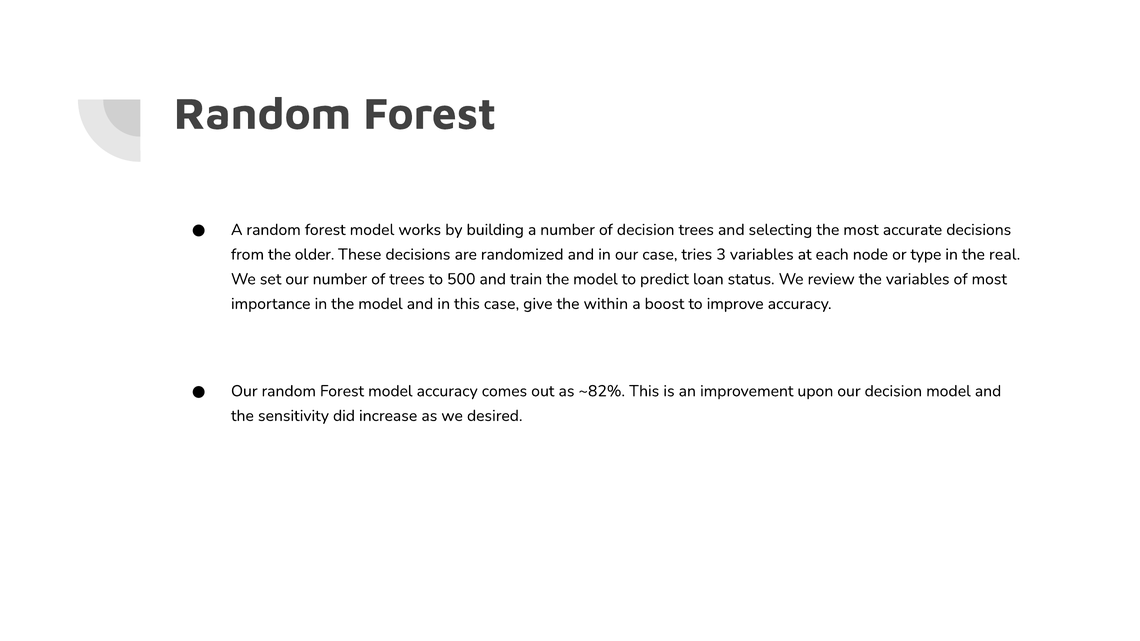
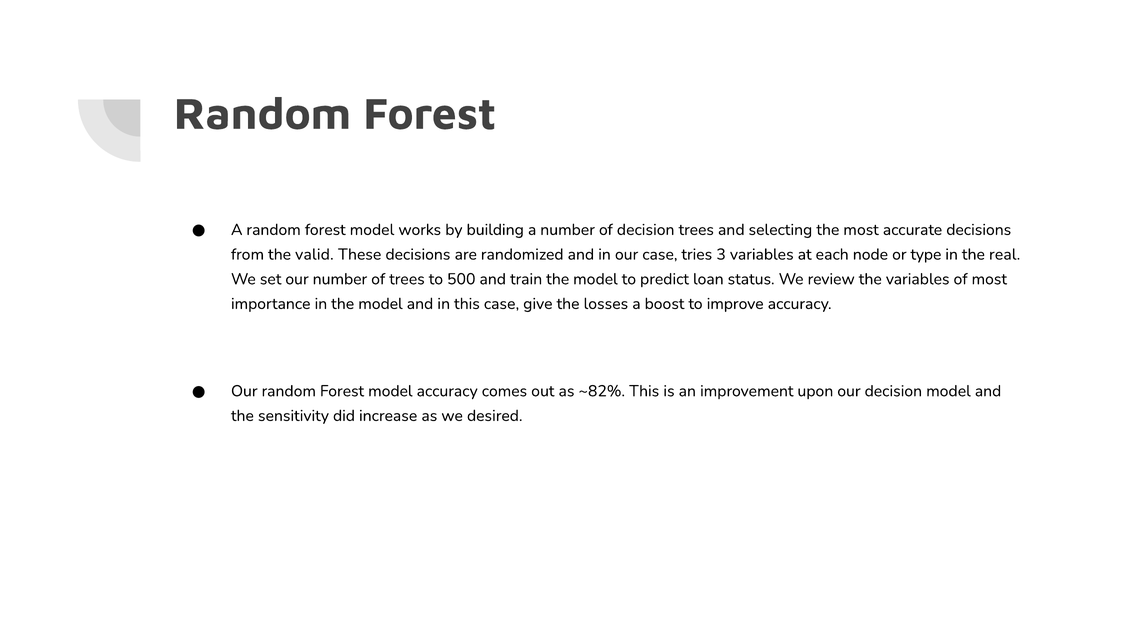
older: older -> valid
within: within -> losses
